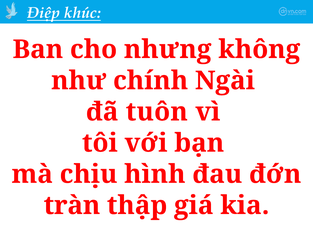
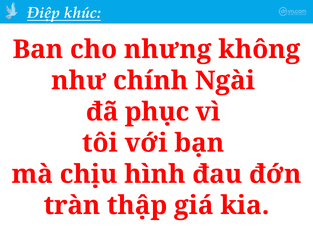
tuôn: tuôn -> phục
